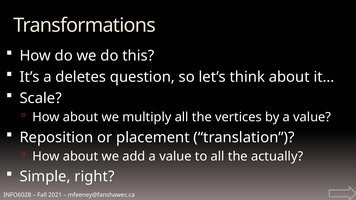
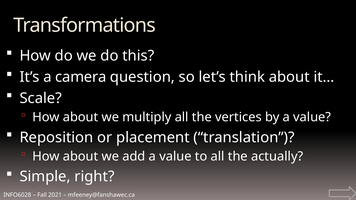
deletes: deletes -> camera
